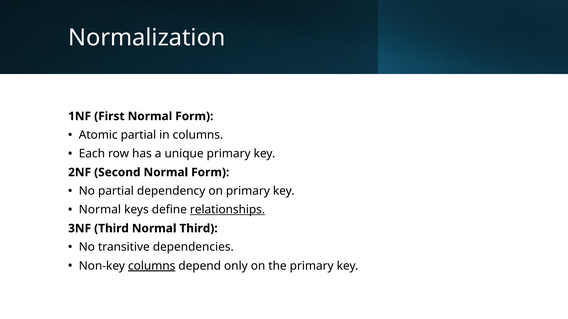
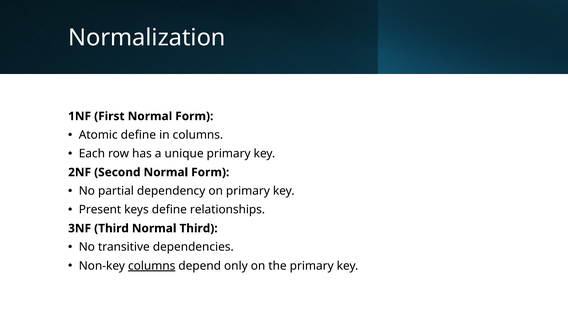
Atomic partial: partial -> define
Normal at (100, 210): Normal -> Present
relationships underline: present -> none
